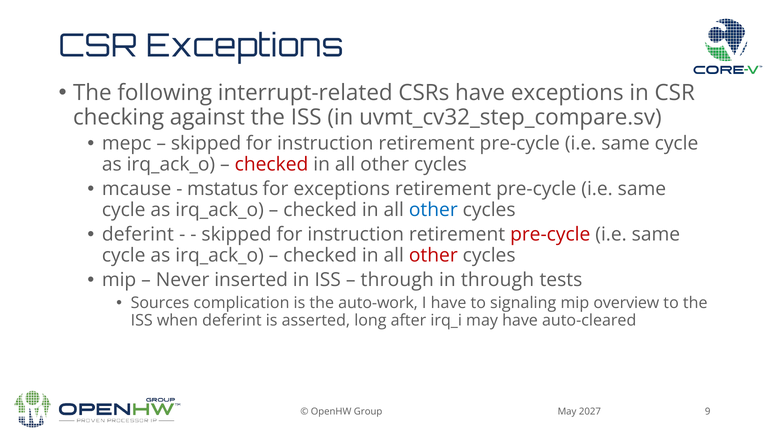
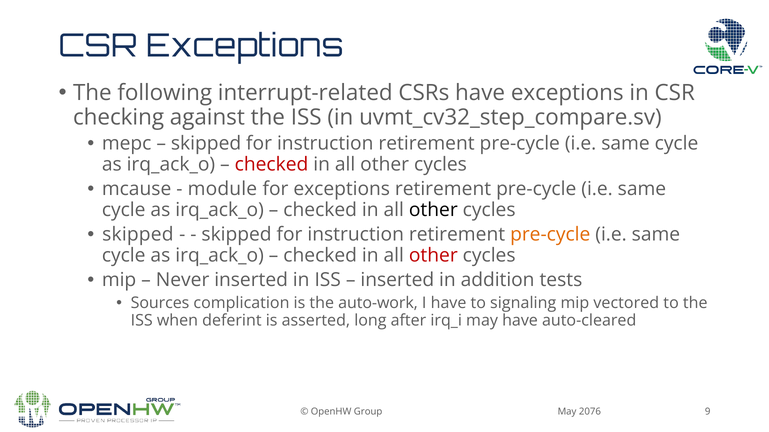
mstatus: mstatus -> module
other at (433, 210) colour: blue -> black
deferint at (138, 235): deferint -> skipped
pre-cycle at (550, 235) colour: red -> orange
through at (397, 280): through -> inserted
in through: through -> addition
overview: overview -> vectored
2027: 2027 -> 2076
